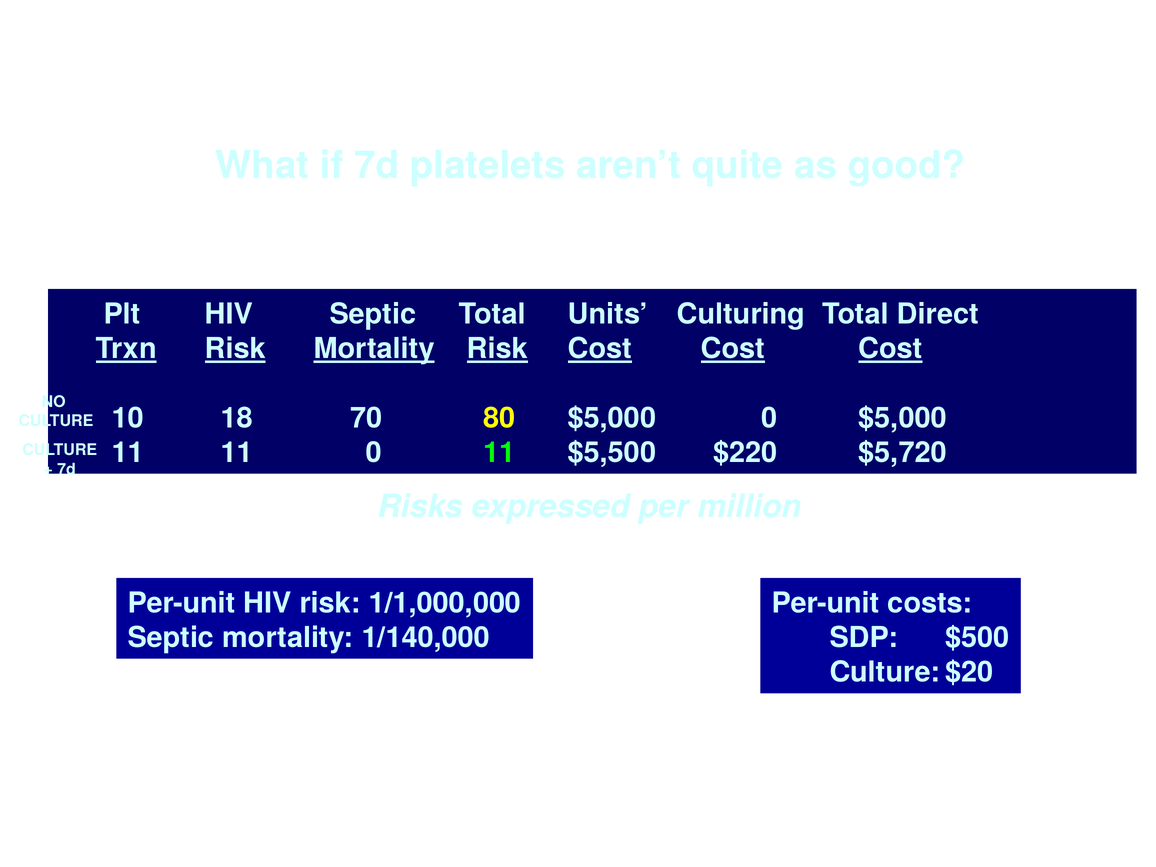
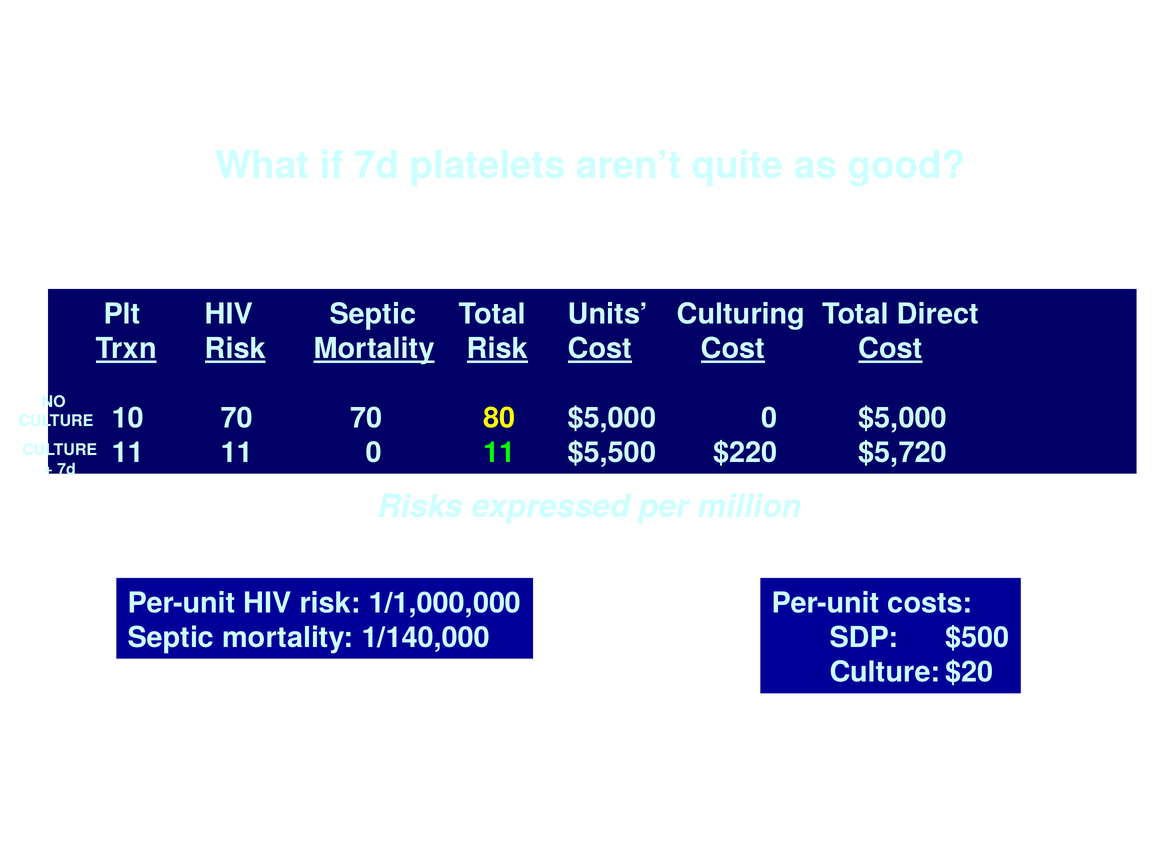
10 18: 18 -> 70
